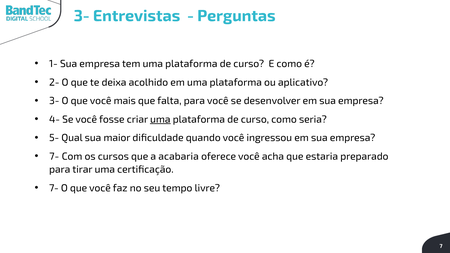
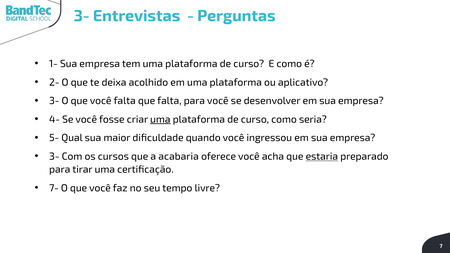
você mais: mais -> falta
7- at (54, 157): 7- -> 3-
estaria underline: none -> present
